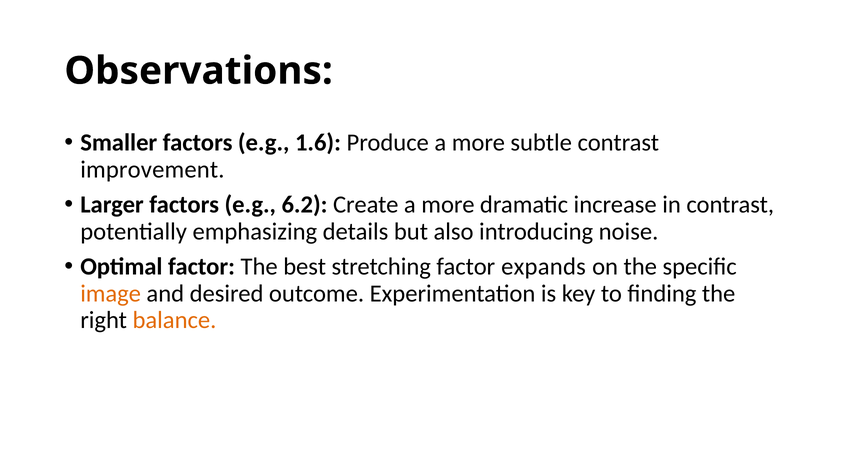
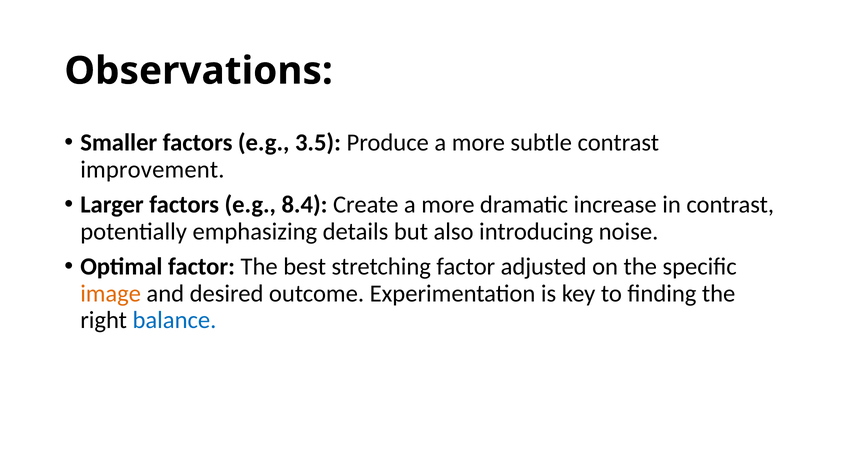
1.6: 1.6 -> 3.5
6.2: 6.2 -> 8.4
expands: expands -> adjusted
balance colour: orange -> blue
